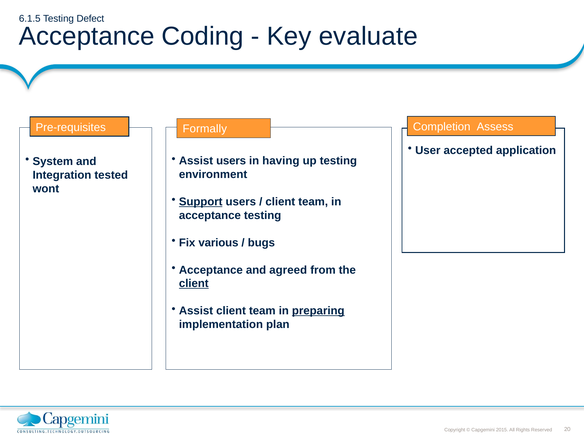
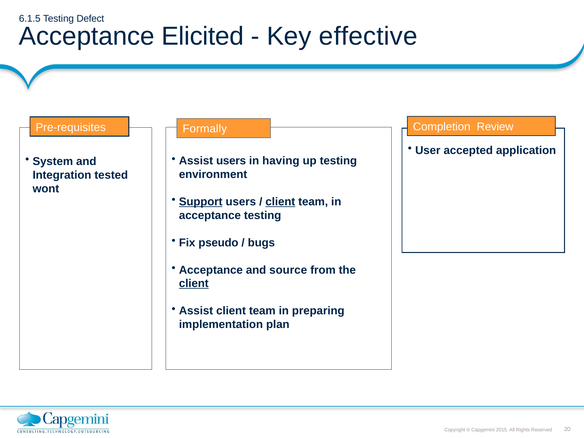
Coding: Coding -> Elicited
evaluate: evaluate -> effective
Assess: Assess -> Review
client at (280, 202) underline: none -> present
various: various -> pseudo
agreed: agreed -> source
preparing underline: present -> none
